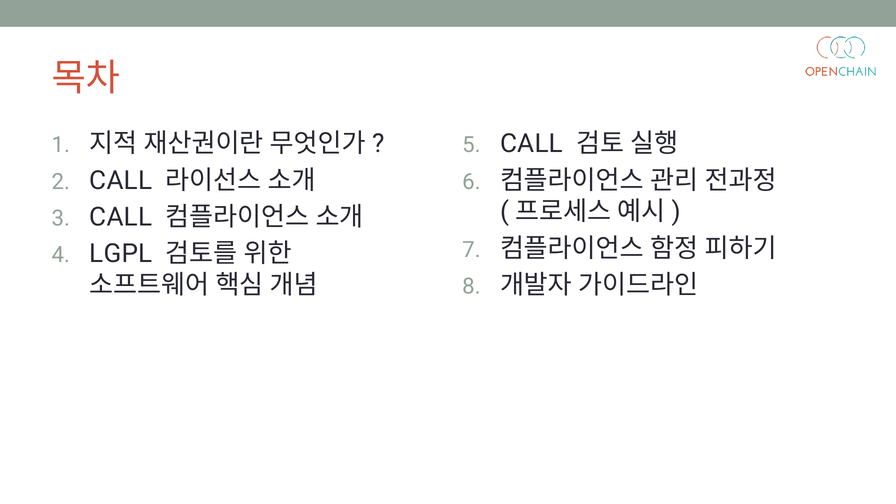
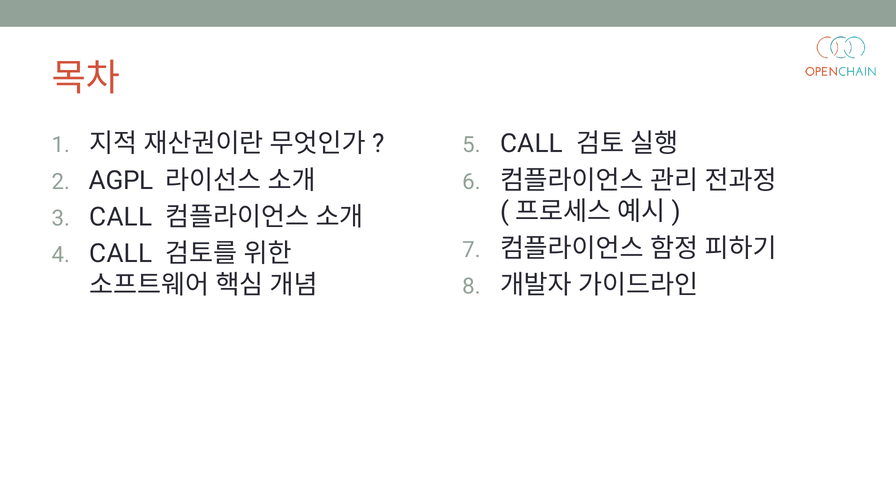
CALL at (121, 180): CALL -> AGPL
LGPL at (121, 254): LGPL -> CALL
